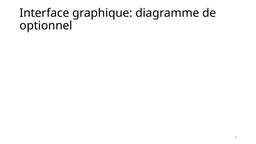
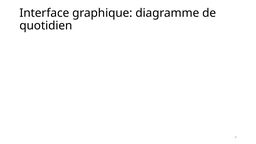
optionnel: optionnel -> quotidien
